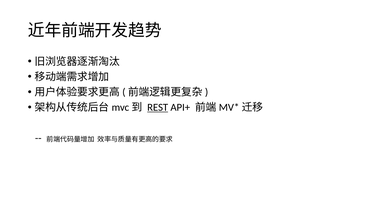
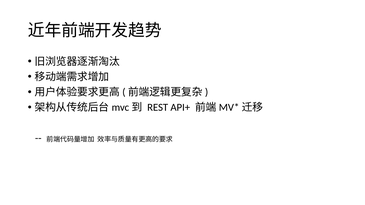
REST underline: present -> none
